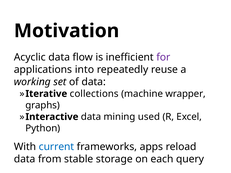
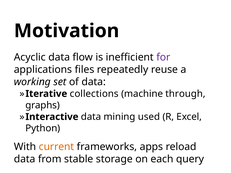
into: into -> files
wrapper: wrapper -> through
current colour: blue -> orange
